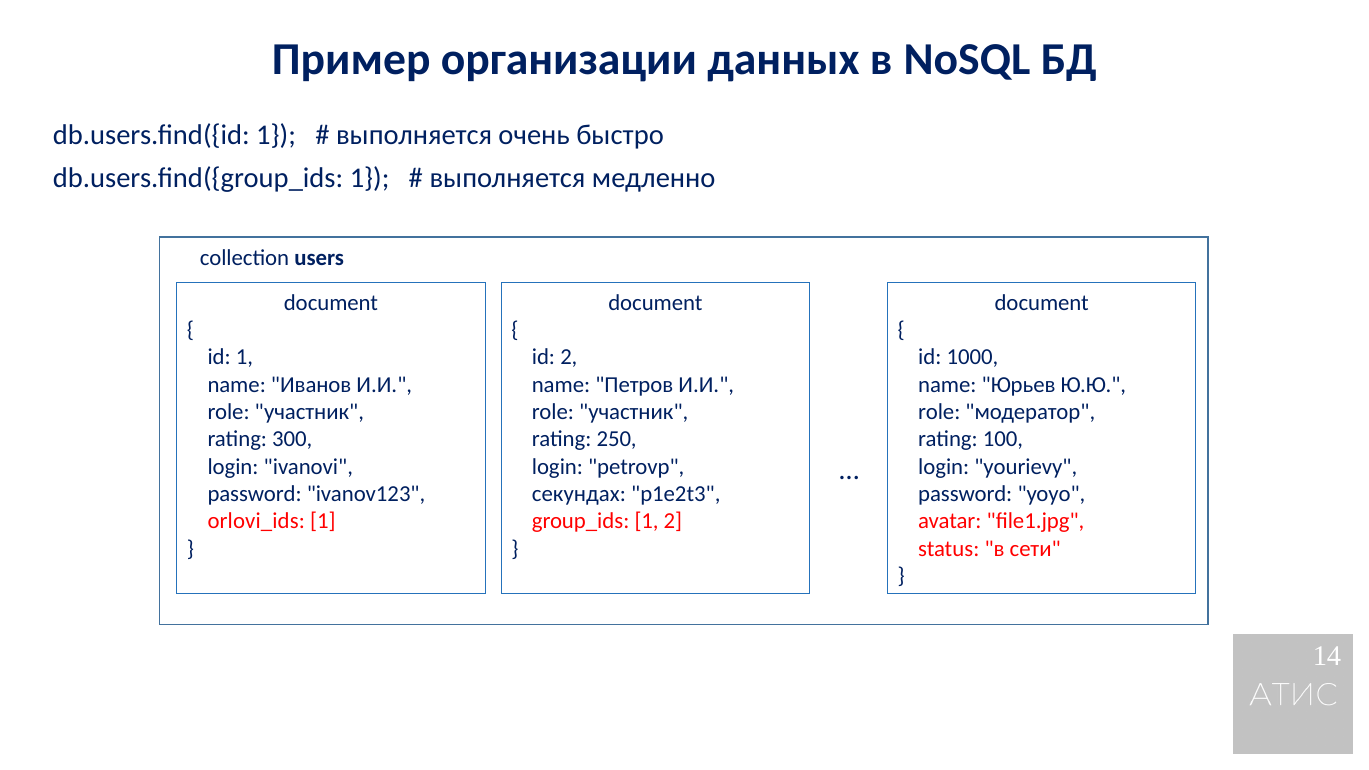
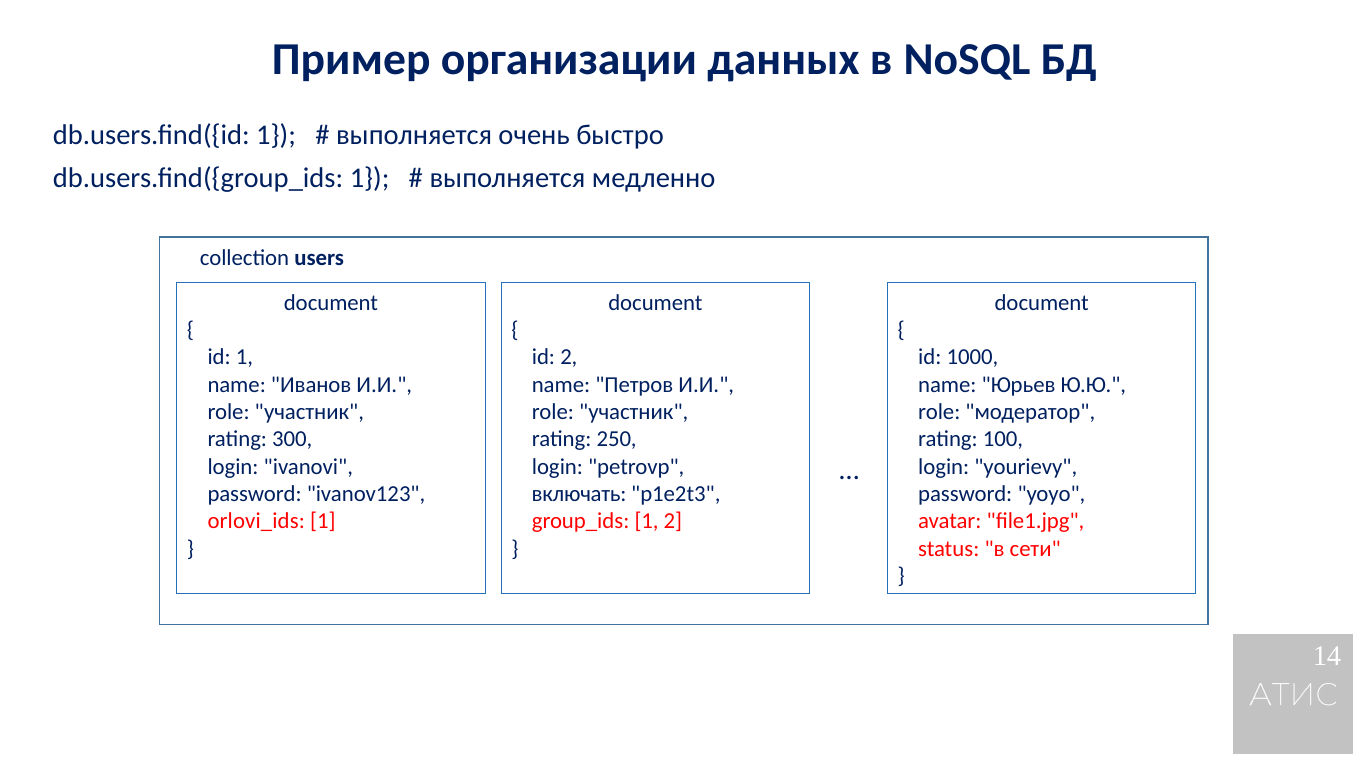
секундах: секундах -> включать
